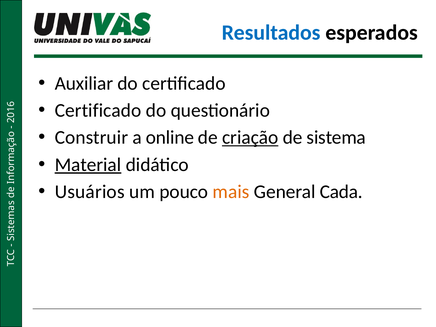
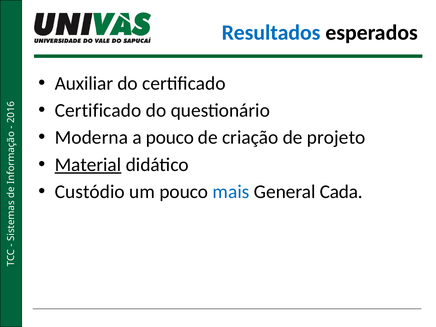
Construir: Construir -> Moderna
a online: online -> pouco
criação underline: present -> none
sistema: sistema -> projeto
Usuários: Usuários -> Custódio
mais colour: orange -> blue
